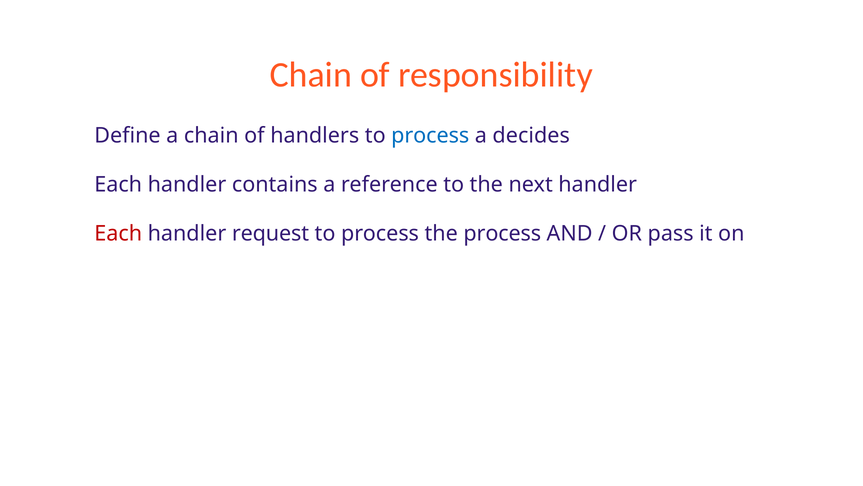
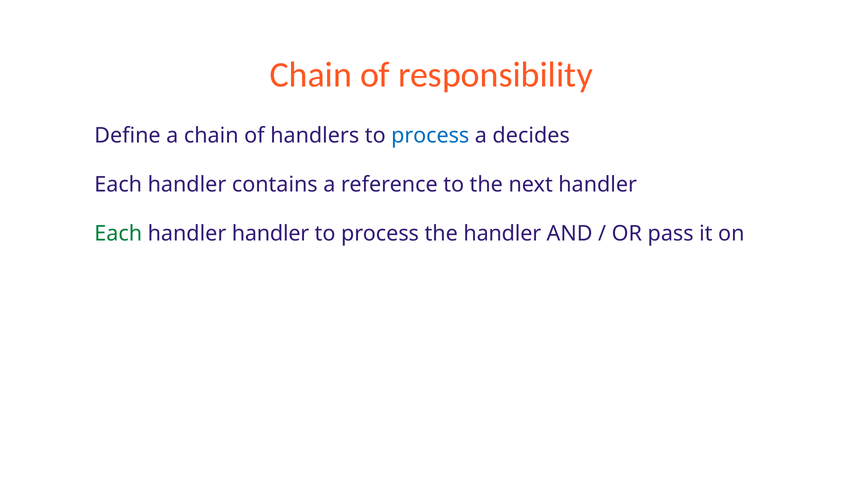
Each at (118, 234) colour: red -> green
handler request: request -> handler
the process: process -> handler
